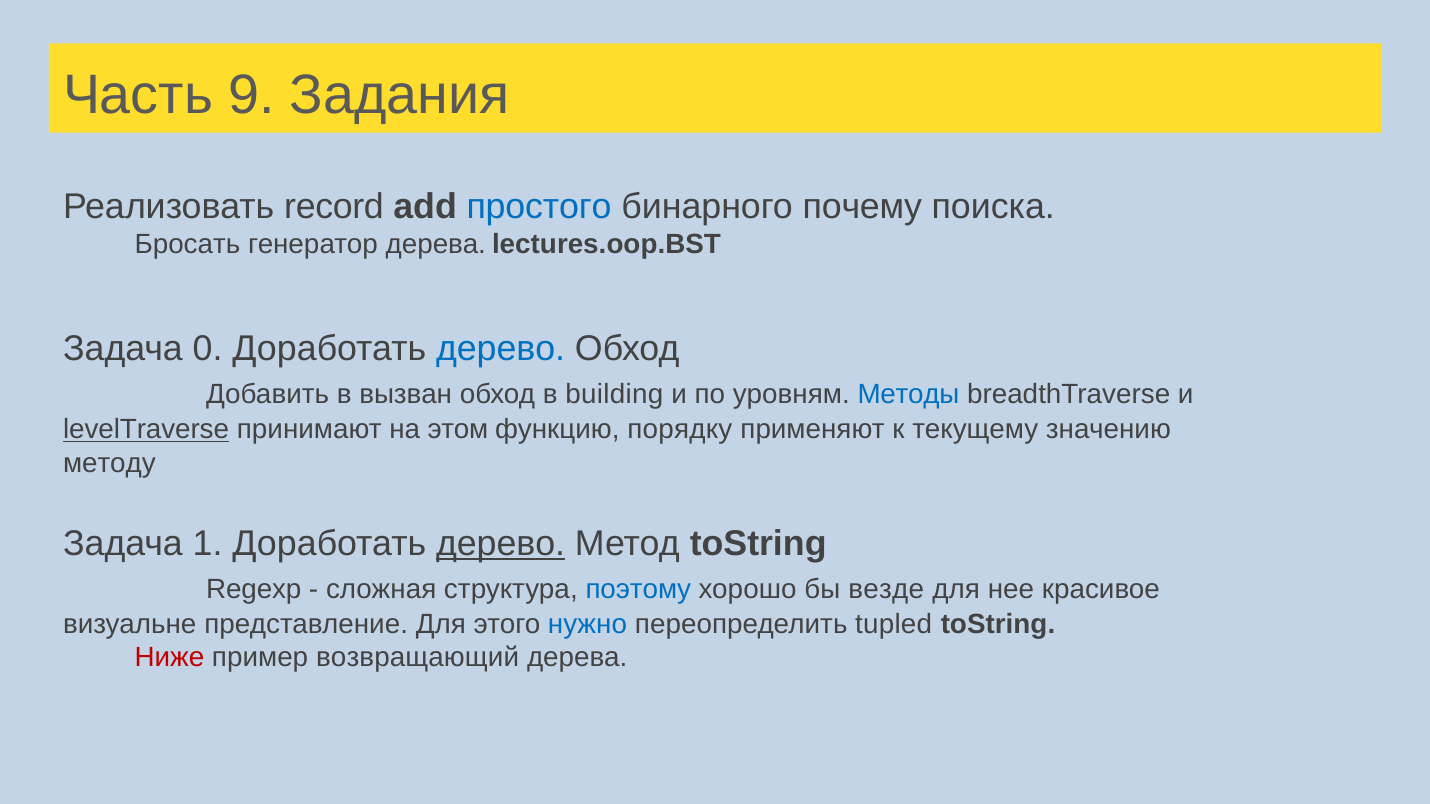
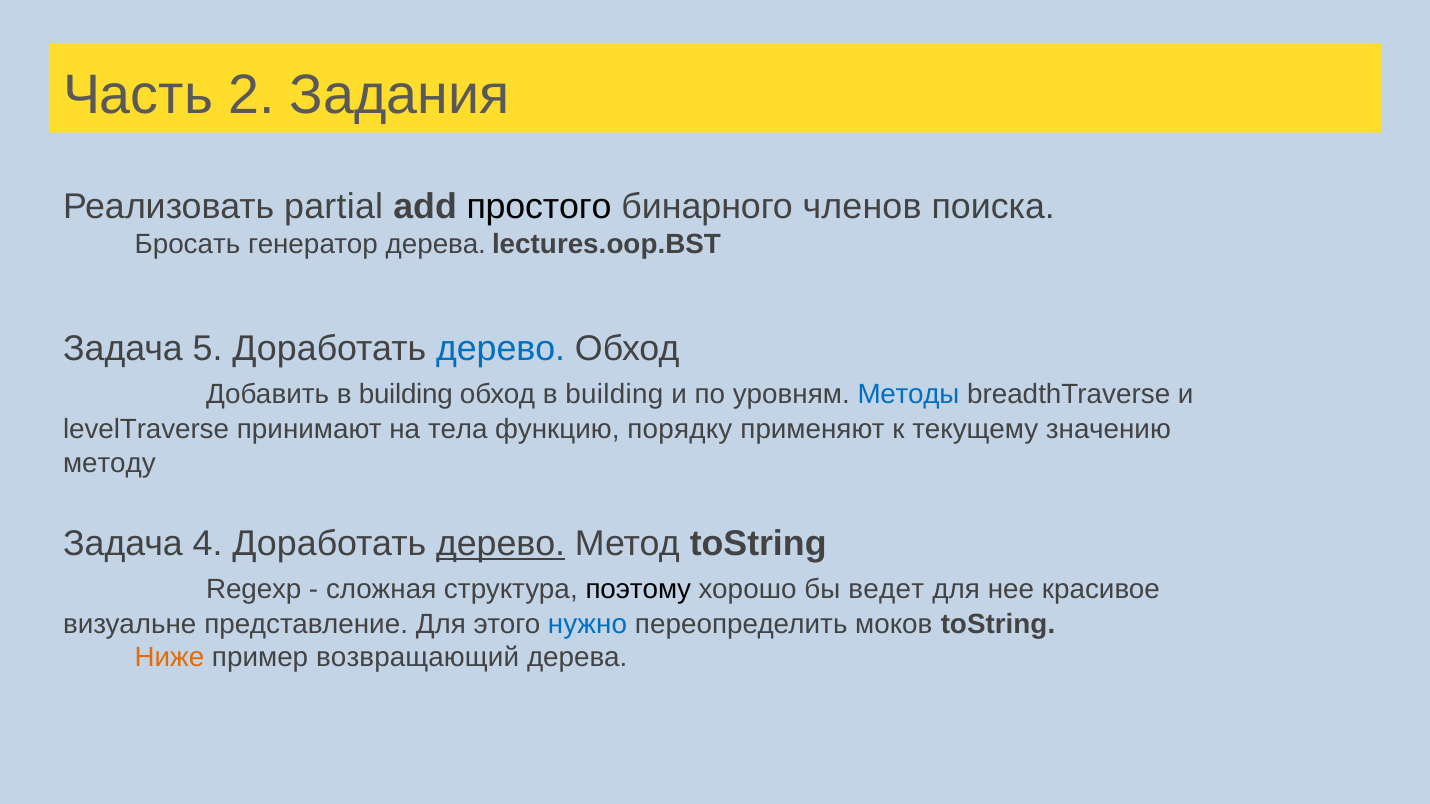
9: 9 -> 2
record: record -> partial
простого colour: blue -> black
почему: почему -> членов
0: 0 -> 5
Добавить в вызван: вызван -> building
levelTraverse underline: present -> none
этом: этом -> тела
1: 1 -> 4
поэтому colour: blue -> black
везде: везде -> ведет
tupled: tupled -> моков
Ниже colour: red -> orange
